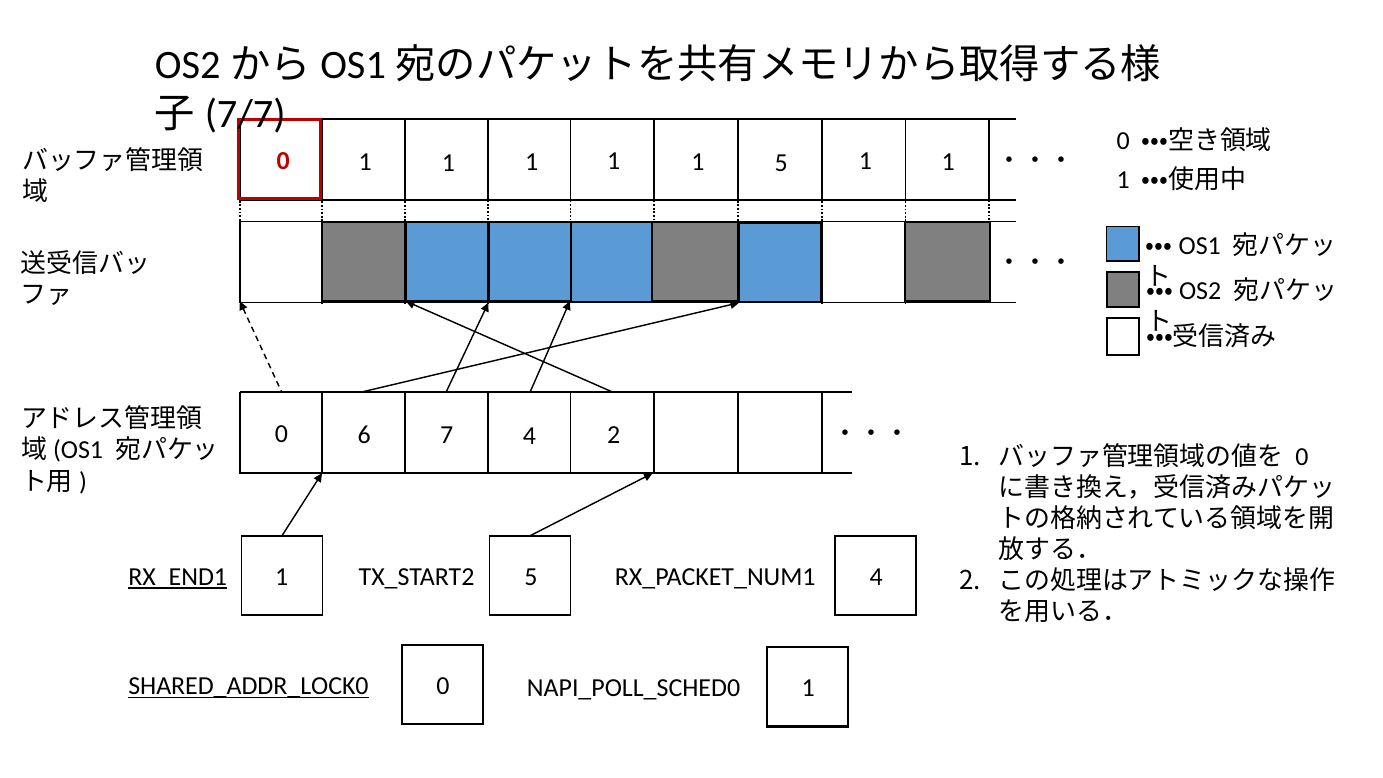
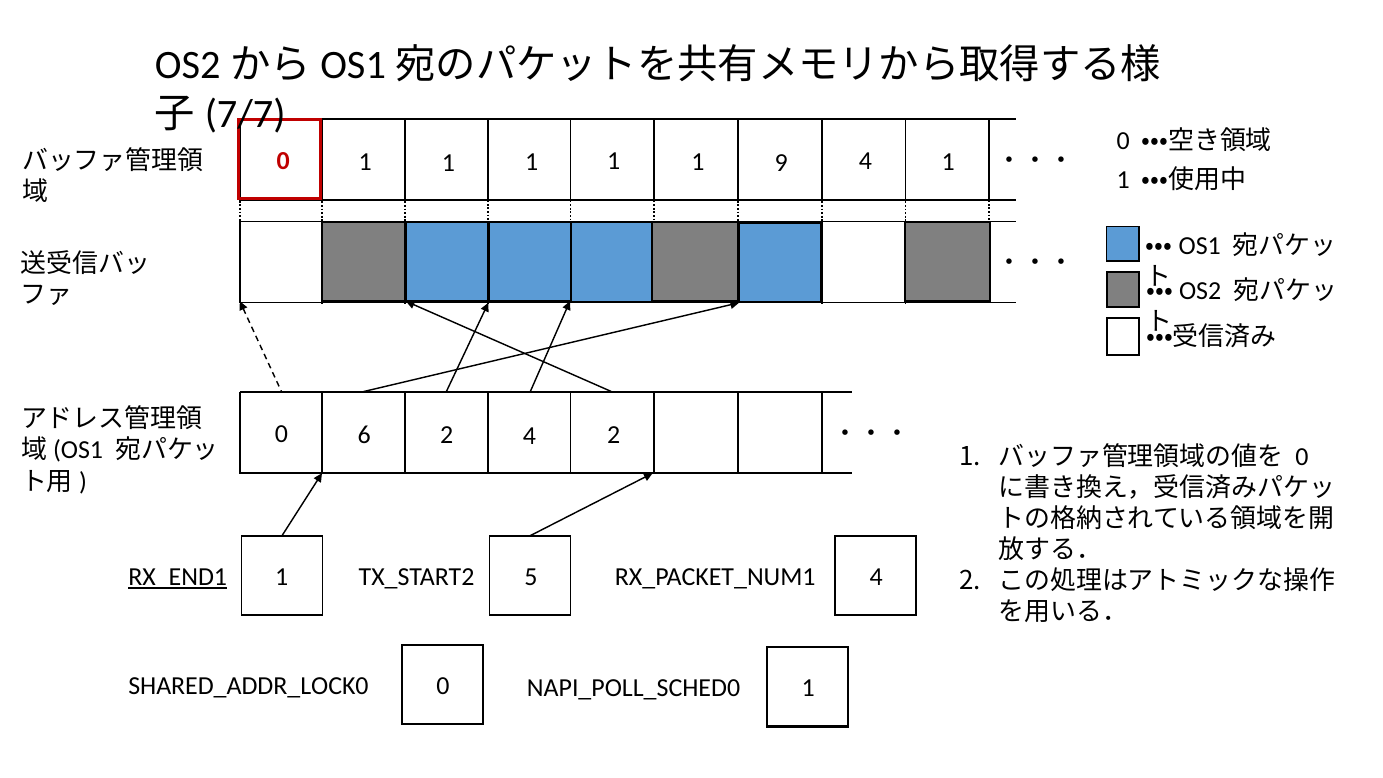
0 5: 5 -> 9
1 at (865, 161): 1 -> 4
0 7: 7 -> 2
SHARED_ADDR_LOCK0 underline: present -> none
